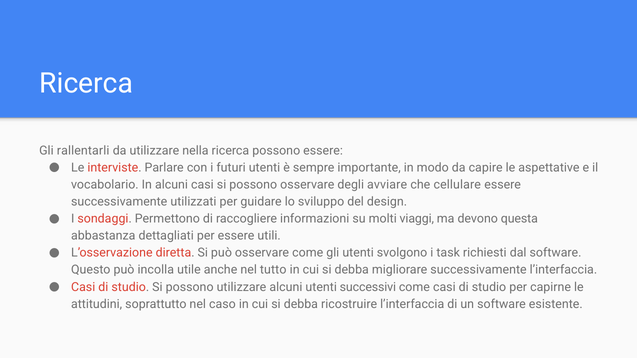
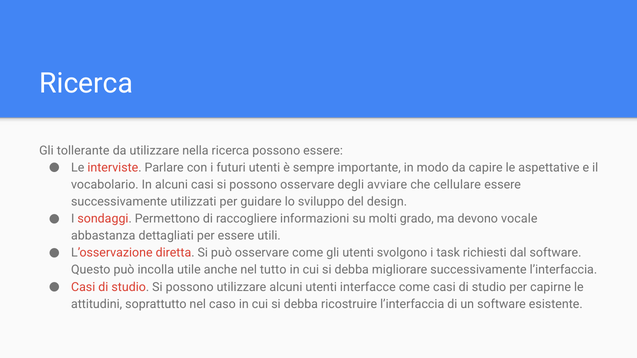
rallentarli: rallentarli -> tollerante
viaggi: viaggi -> grado
questa: questa -> vocale
successivi: successivi -> interfacce
